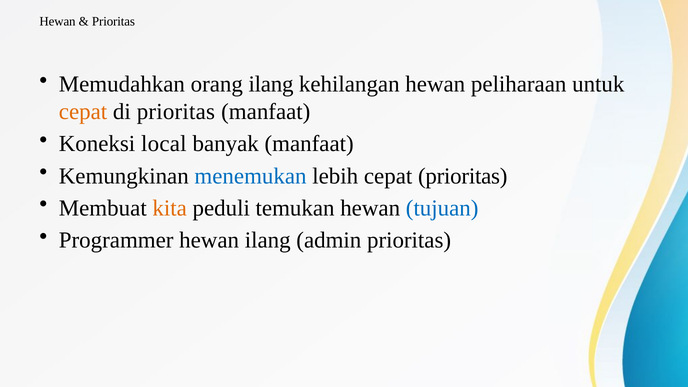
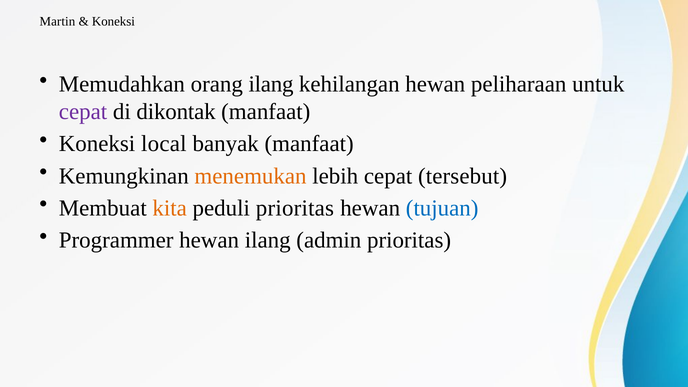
Hewan at (58, 21): Hewan -> Martin
Prioritas at (113, 21): Prioritas -> Koneksi
cepat at (83, 112) colour: orange -> purple
di prioritas: prioritas -> dikontak
menemukan colour: blue -> orange
cepat prioritas: prioritas -> tersebut
peduli temukan: temukan -> prioritas
